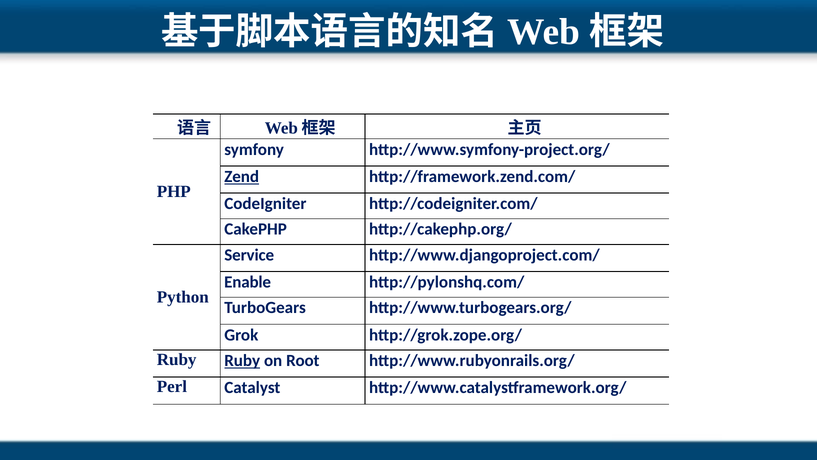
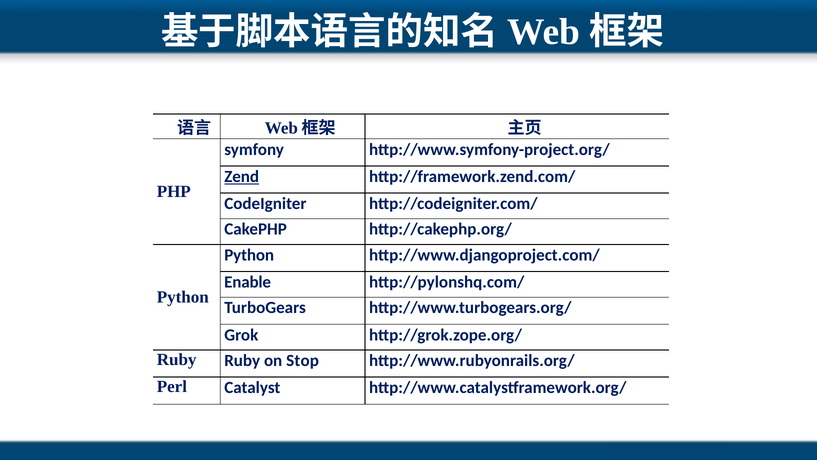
Service at (249, 255): Service -> Python
Ruby at (242, 360) underline: present -> none
Root: Root -> Stop
